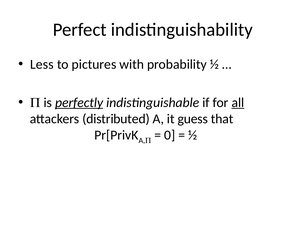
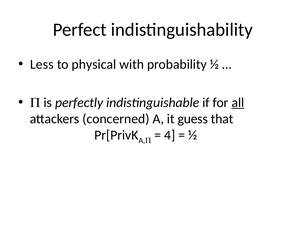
pictures: pictures -> physical
perfectly underline: present -> none
distributed: distributed -> concerned
0: 0 -> 4
